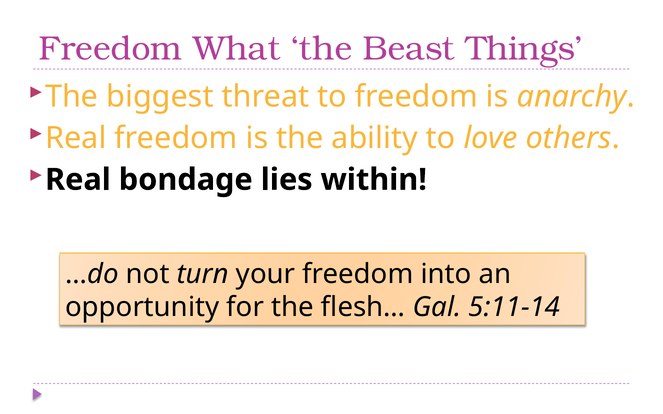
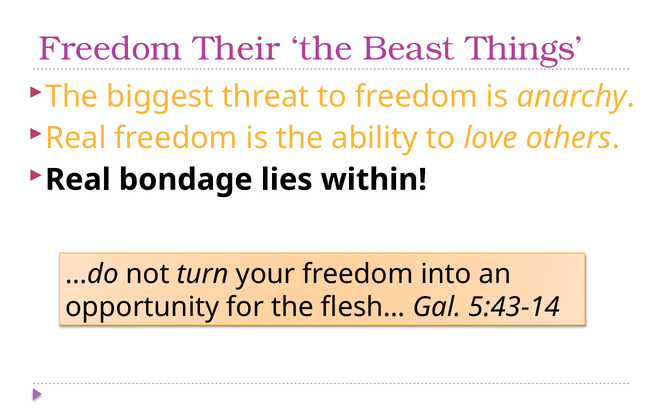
What: What -> Their
5:11-14: 5:11-14 -> 5:43-14
